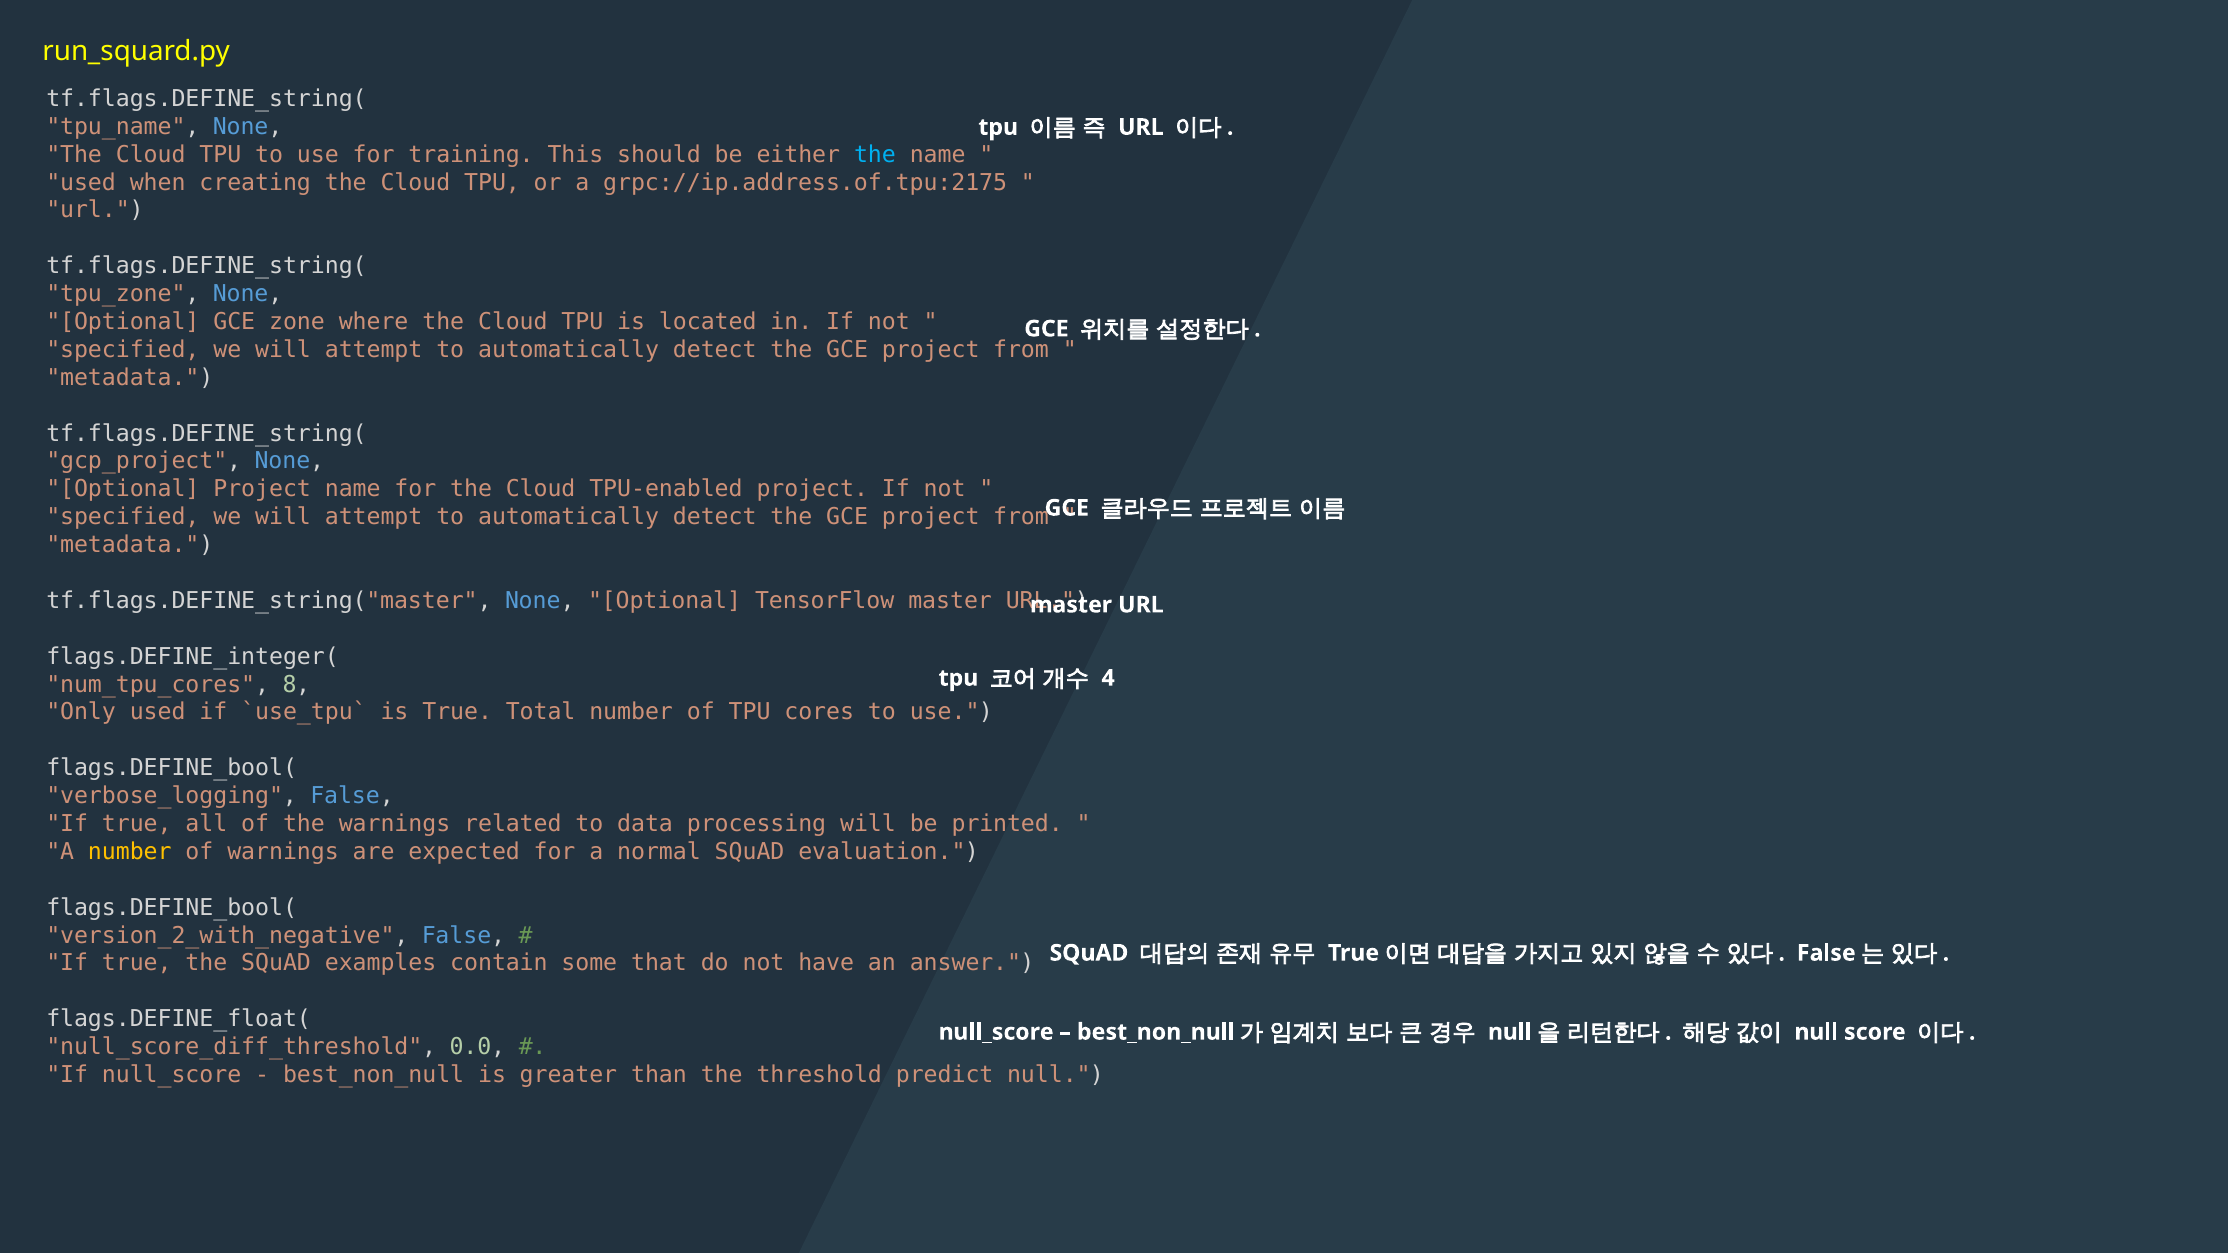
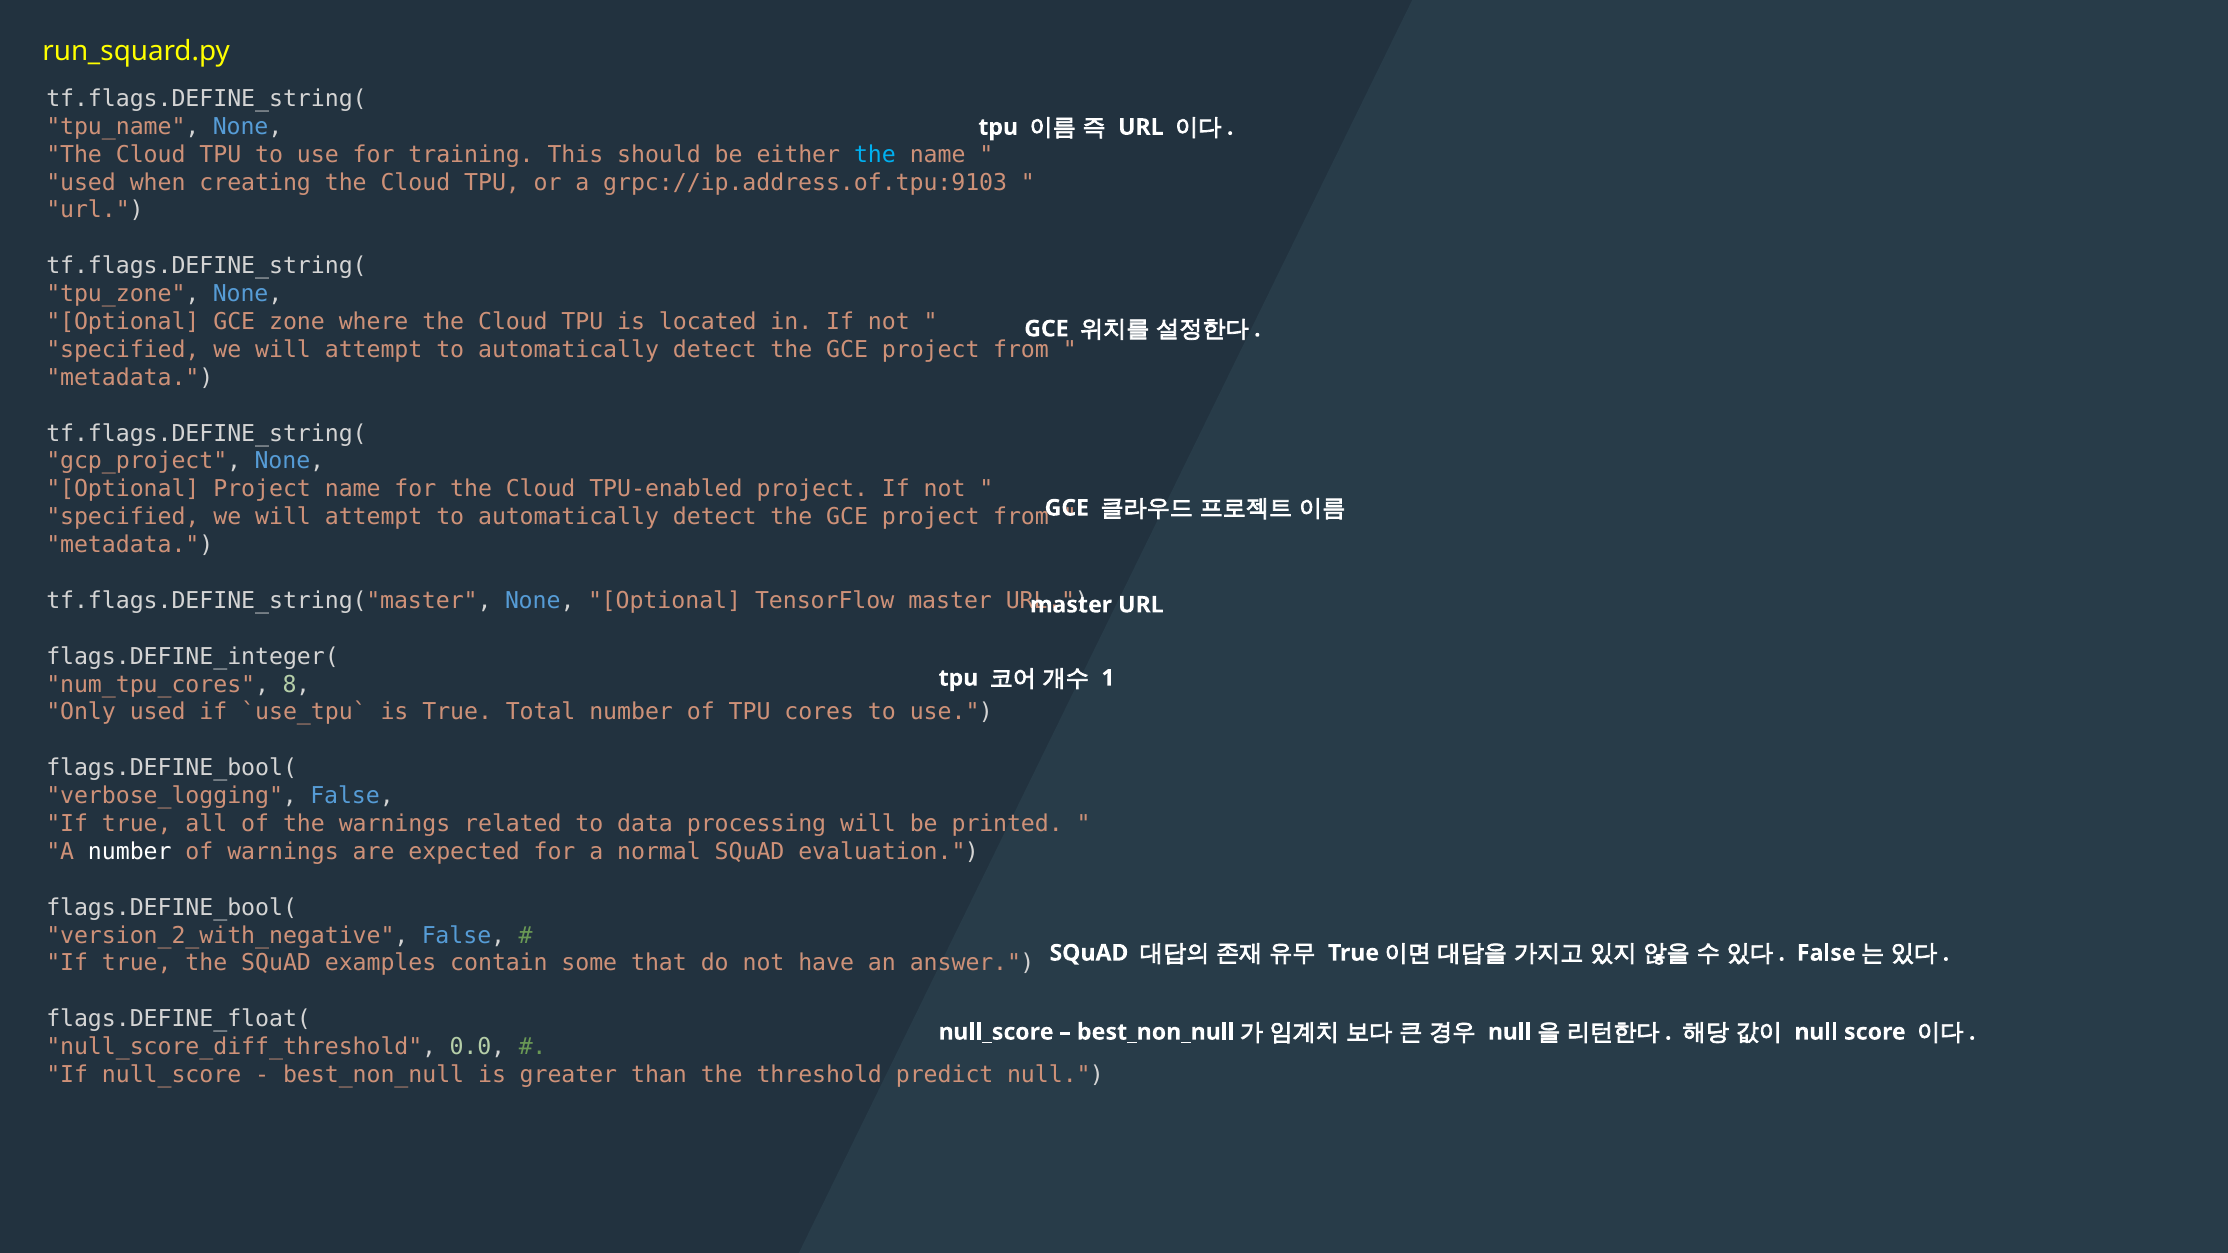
grpc://ip.address.of.tpu:2175: grpc://ip.address.of.tpu:2175 -> grpc://ip.address.of.tpu:9103
4: 4 -> 1
number at (130, 852) colour: yellow -> white
